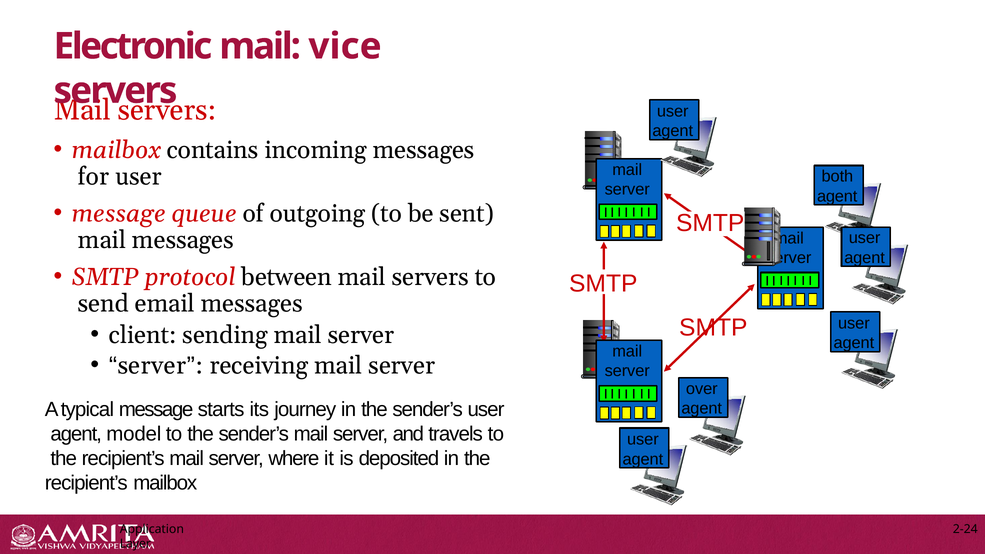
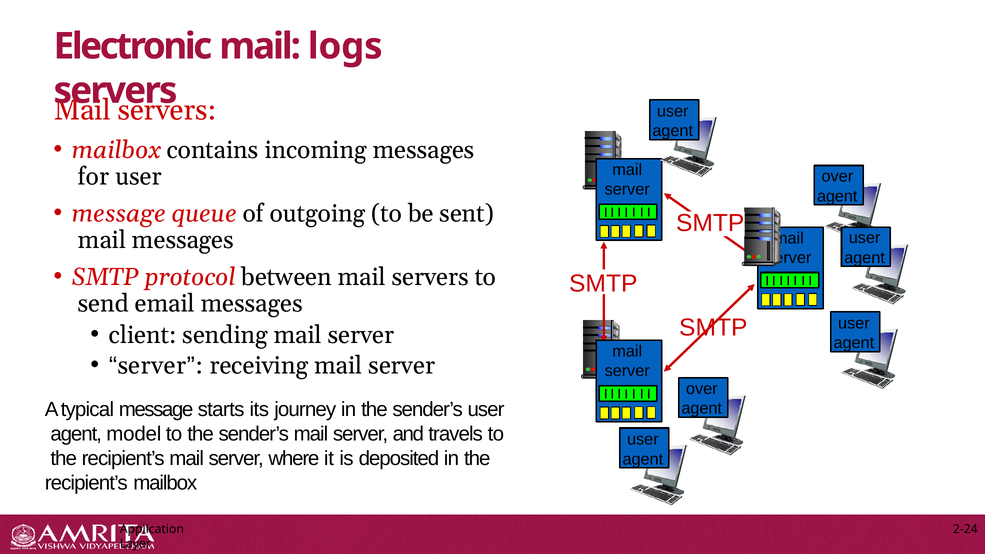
vice: vice -> logs
both at (837, 176): both -> over
